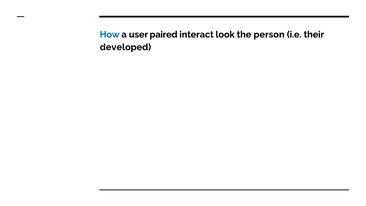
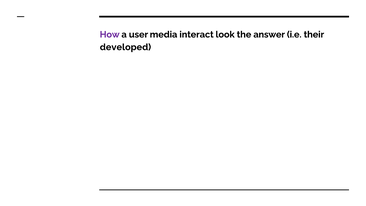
How colour: blue -> purple
paired: paired -> media
person: person -> answer
